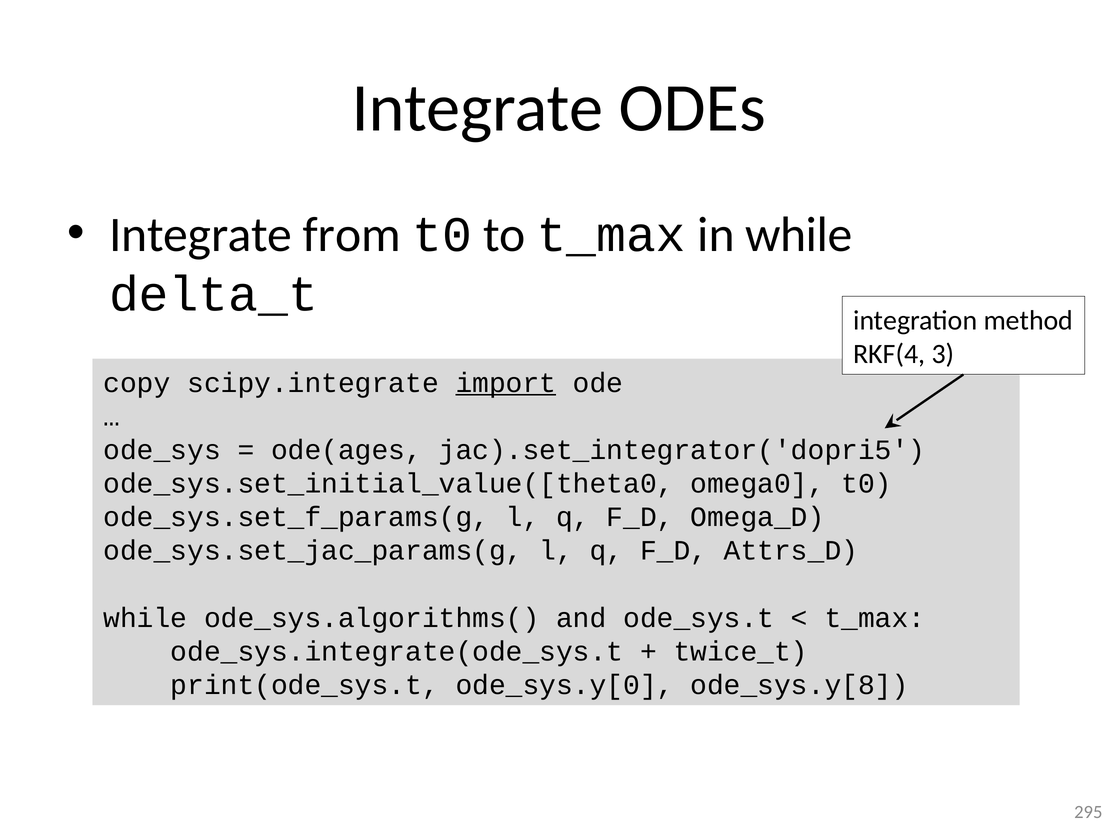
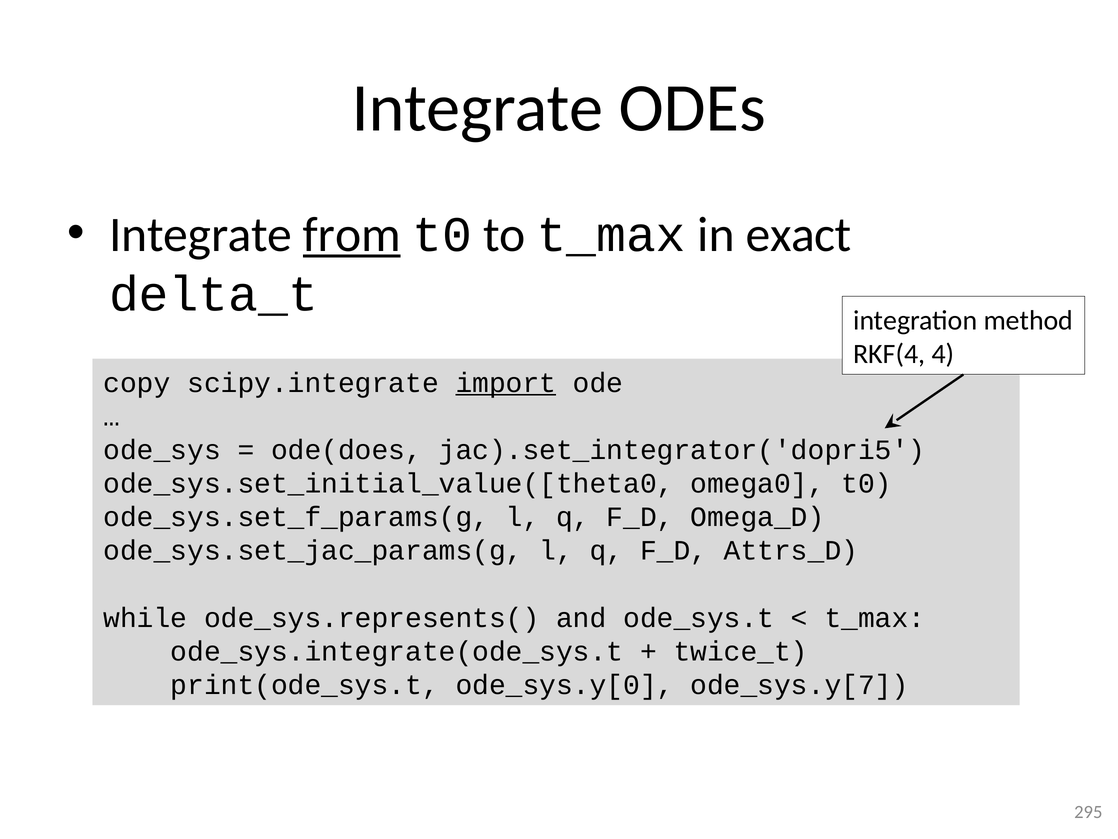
from underline: none -> present
in while: while -> exact
3: 3 -> 4
ode(ages: ode(ages -> ode(does
ode_sys.algorithms(: ode_sys.algorithms( -> ode_sys.represents(
ode_sys.y[8: ode_sys.y[8 -> ode_sys.y[7
